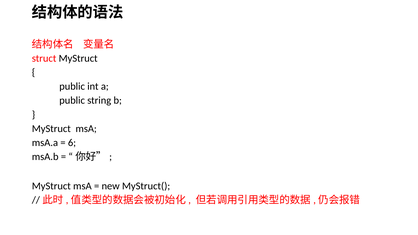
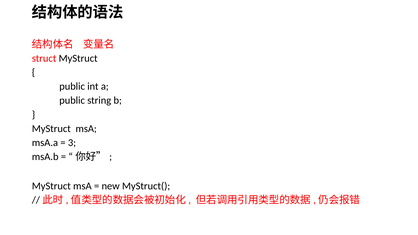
6: 6 -> 3
